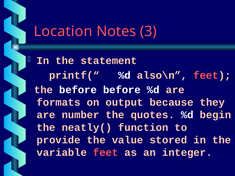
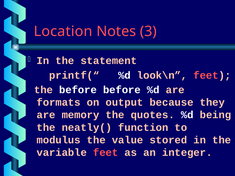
also\n: also\n -> look\n
number: number -> memory
begin: begin -> being
provide: provide -> modulus
